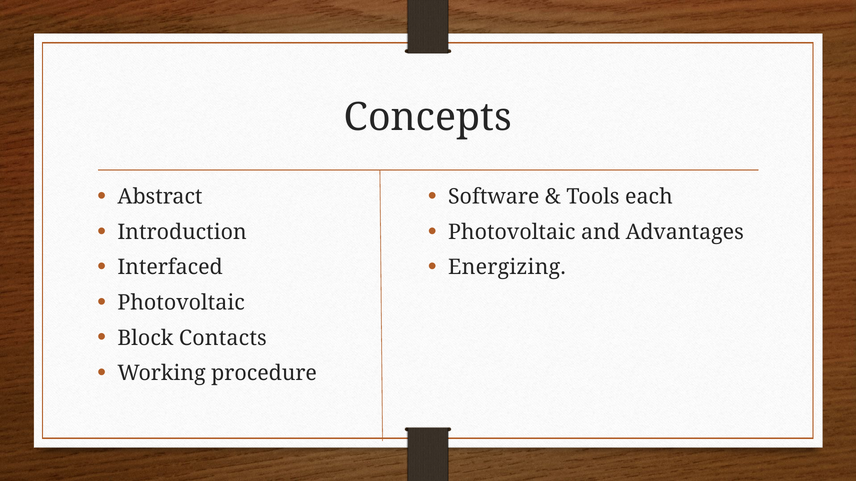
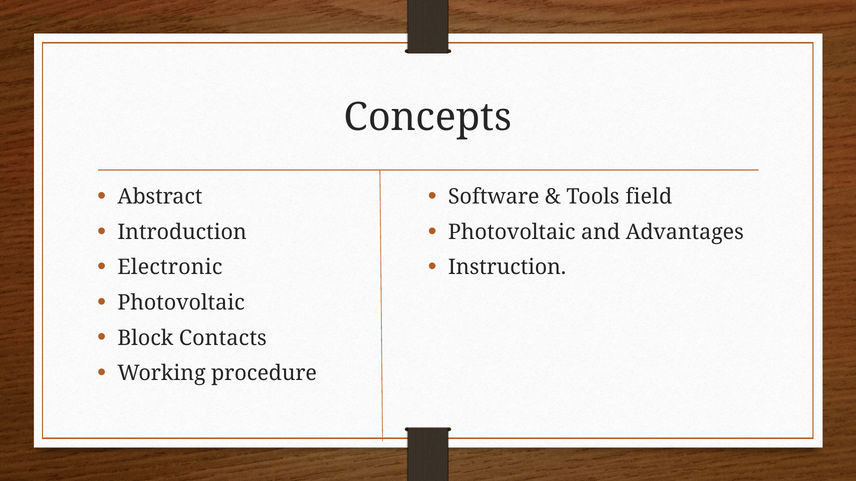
each: each -> field
Interfaced: Interfaced -> Electronic
Energizing: Energizing -> Instruction
